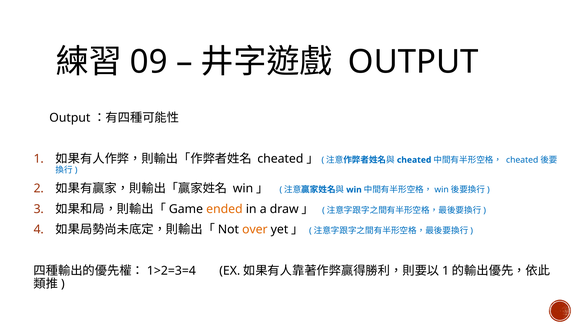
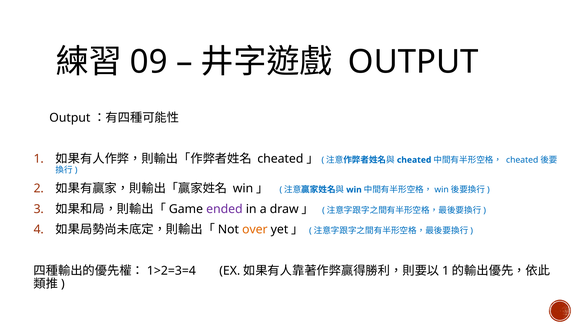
ended colour: orange -> purple
